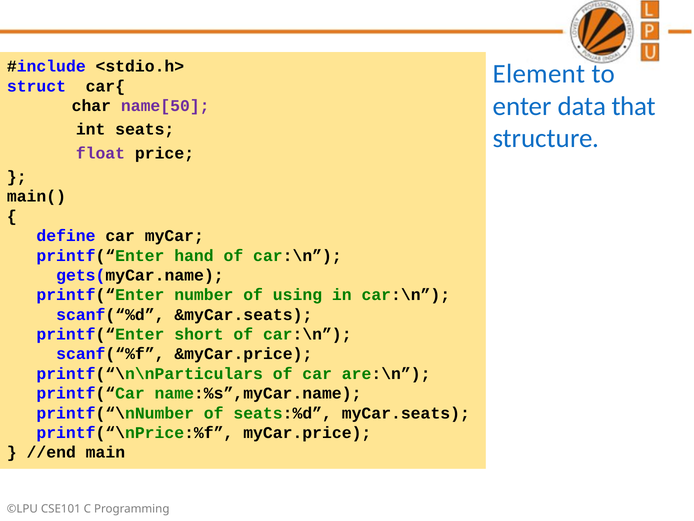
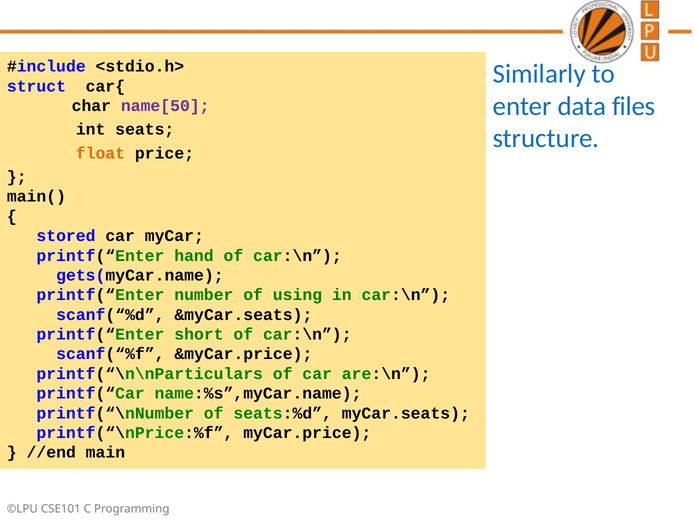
Element: Element -> Similarly
that: that -> files
float colour: purple -> orange
define: define -> stored
